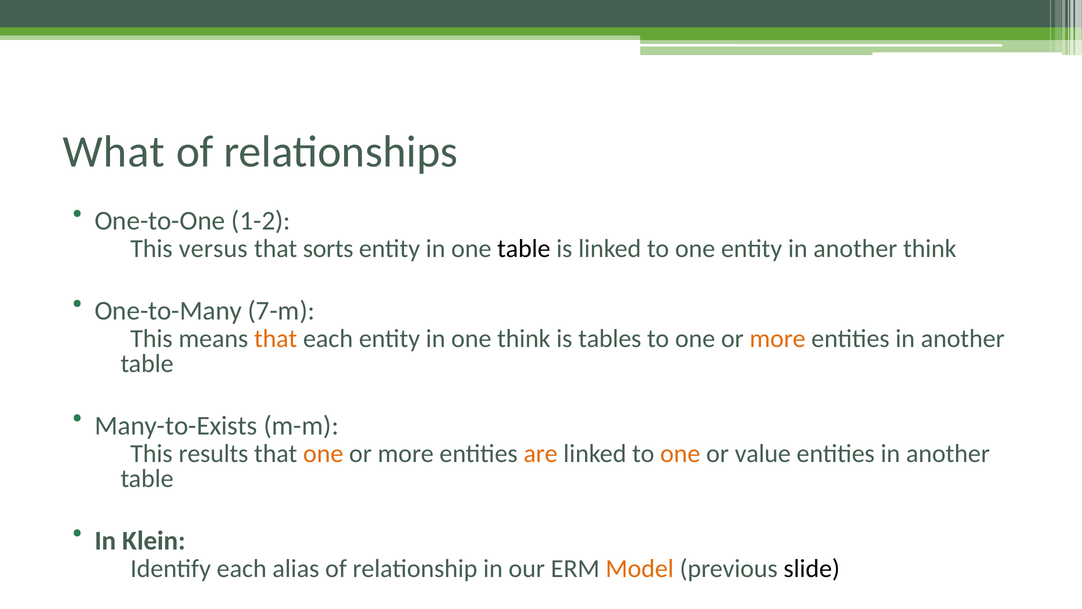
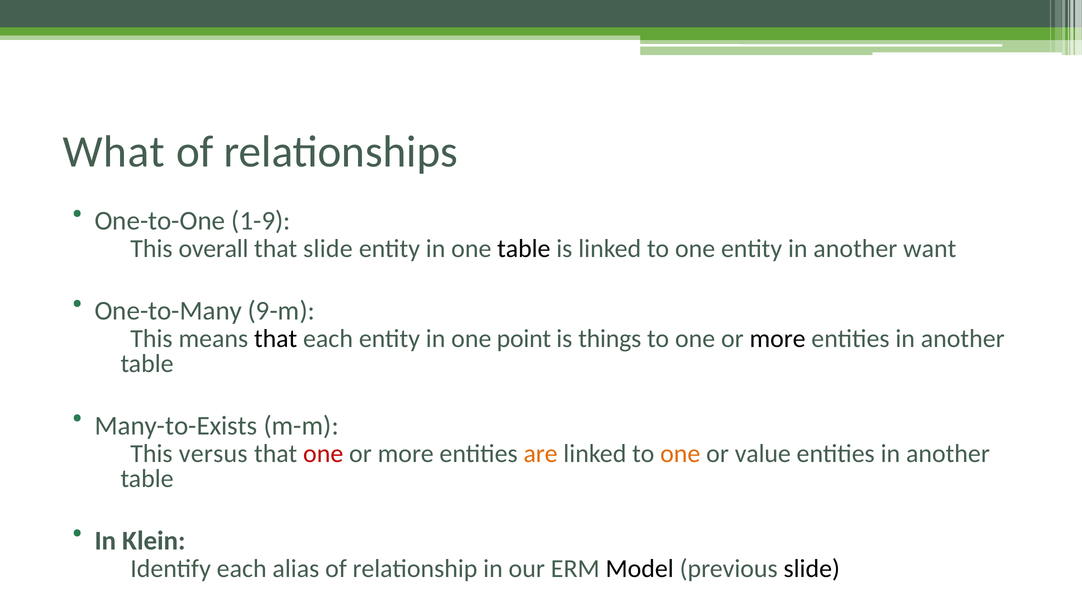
1-2: 1-2 -> 1-9
versus: versus -> overall
that sorts: sorts -> slide
another think: think -> want
7-m: 7-m -> 9-m
that at (276, 339) colour: orange -> black
one think: think -> point
tables: tables -> things
more at (778, 339) colour: orange -> black
results: results -> versus
one at (323, 453) colour: orange -> red
Model colour: orange -> black
